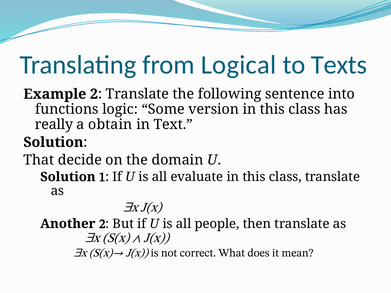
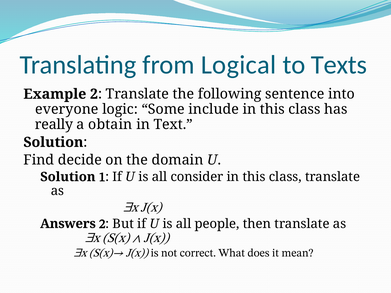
functions: functions -> everyone
version: version -> include
That: That -> Find
evaluate: evaluate -> consider
Another: Another -> Answers
